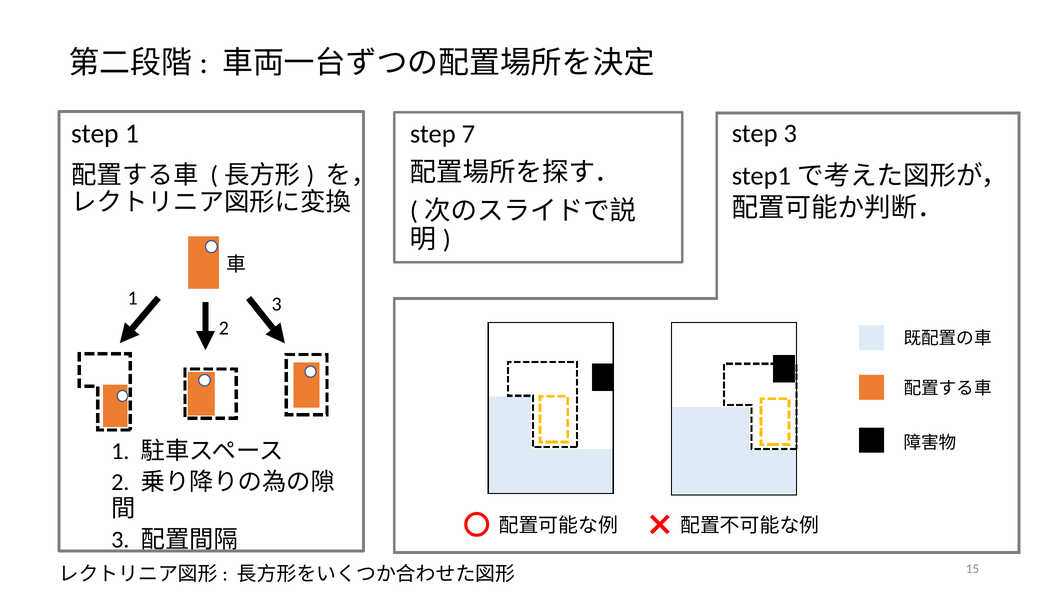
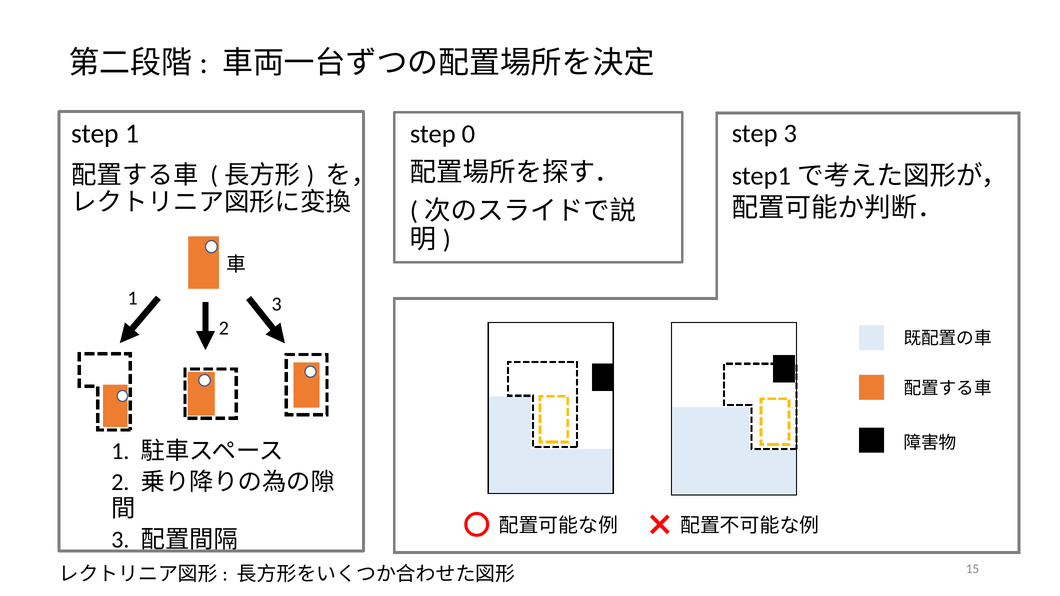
7: 7 -> 0
